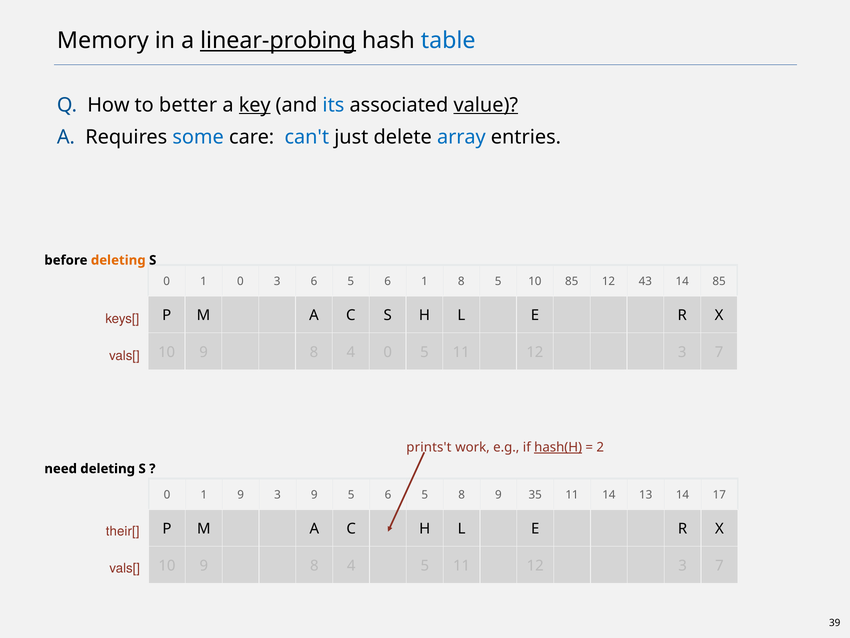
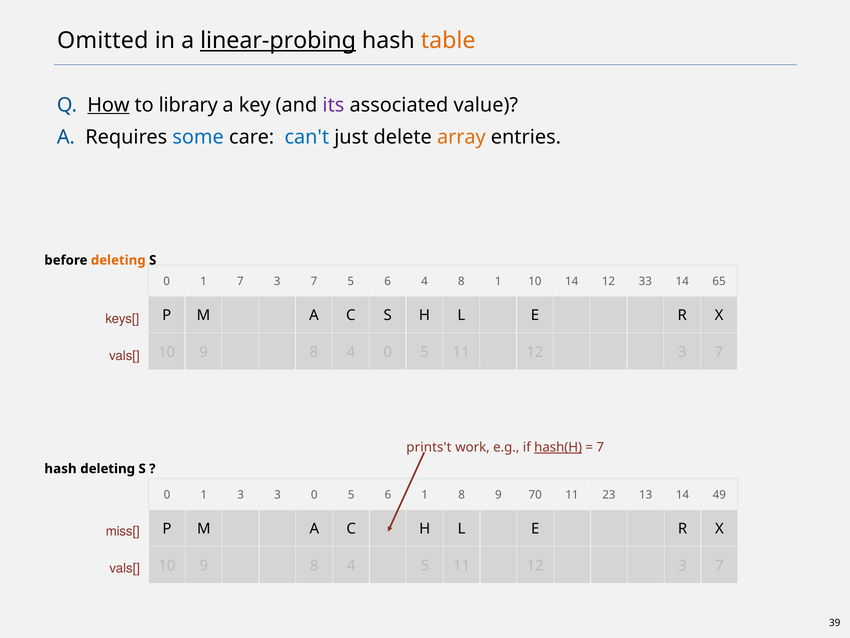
Memory: Memory -> Omitted
table colour: blue -> orange
How underline: none -> present
better: better -> library
key underline: present -> none
its colour: blue -> purple
value underline: present -> none
array colour: blue -> orange
1 0: 0 -> 7
6 at (314, 281): 6 -> 7
6 1: 1 -> 4
8 5: 5 -> 1
10 85: 85 -> 14
43: 43 -> 33
14 85: 85 -> 65
2 at (600, 447): 2 -> 7
need at (61, 468): need -> hash
1 9: 9 -> 3
3 9: 9 -> 0
5 6 5: 5 -> 1
35: 35 -> 70
11 14: 14 -> 23
17: 17 -> 49
their[: their[ -> miss[
